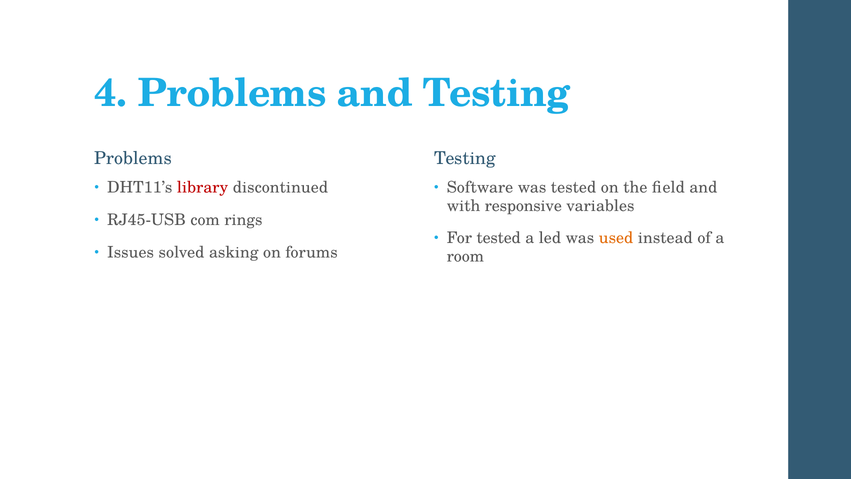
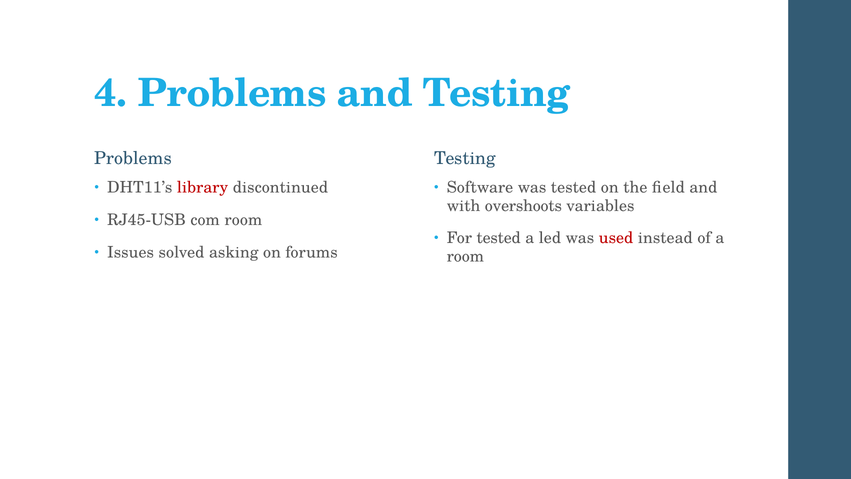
responsive: responsive -> overshoots
com rings: rings -> room
used colour: orange -> red
